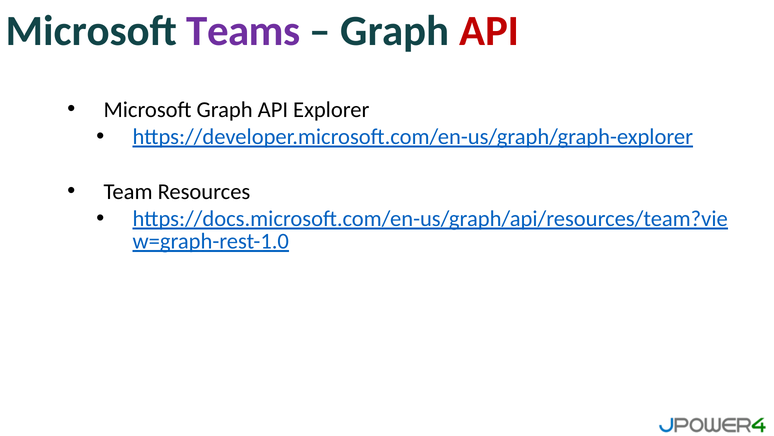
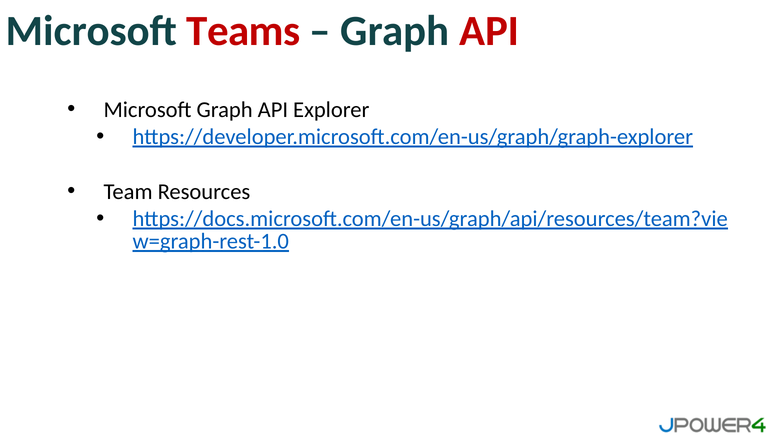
Teams colour: purple -> red
